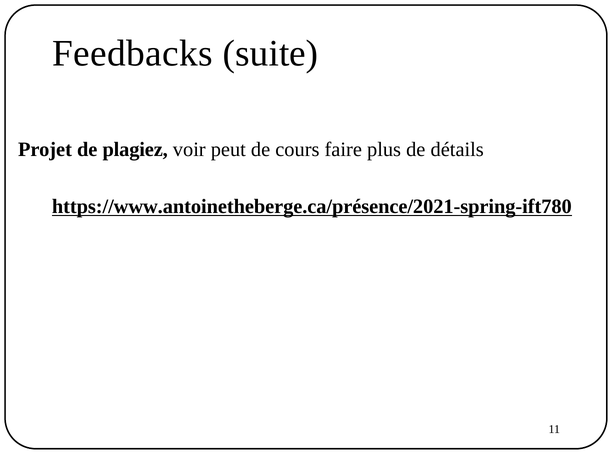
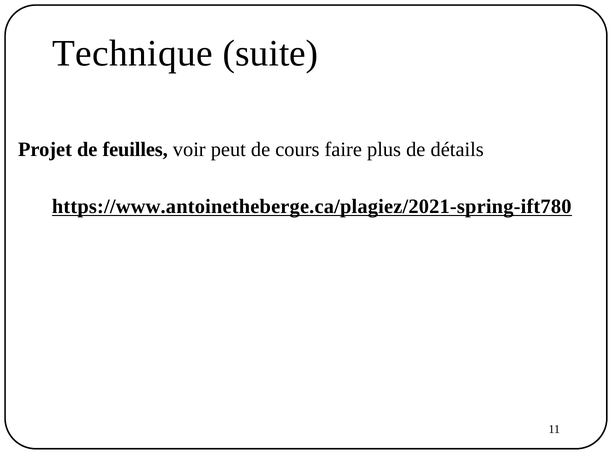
Feedbacks: Feedbacks -> Technique
plagiez: plagiez -> feuilles
https://www.antoinetheberge.ca/présence/2021-spring-ift780: https://www.antoinetheberge.ca/présence/2021-spring-ift780 -> https://www.antoinetheberge.ca/plagiez/2021-spring-ift780
